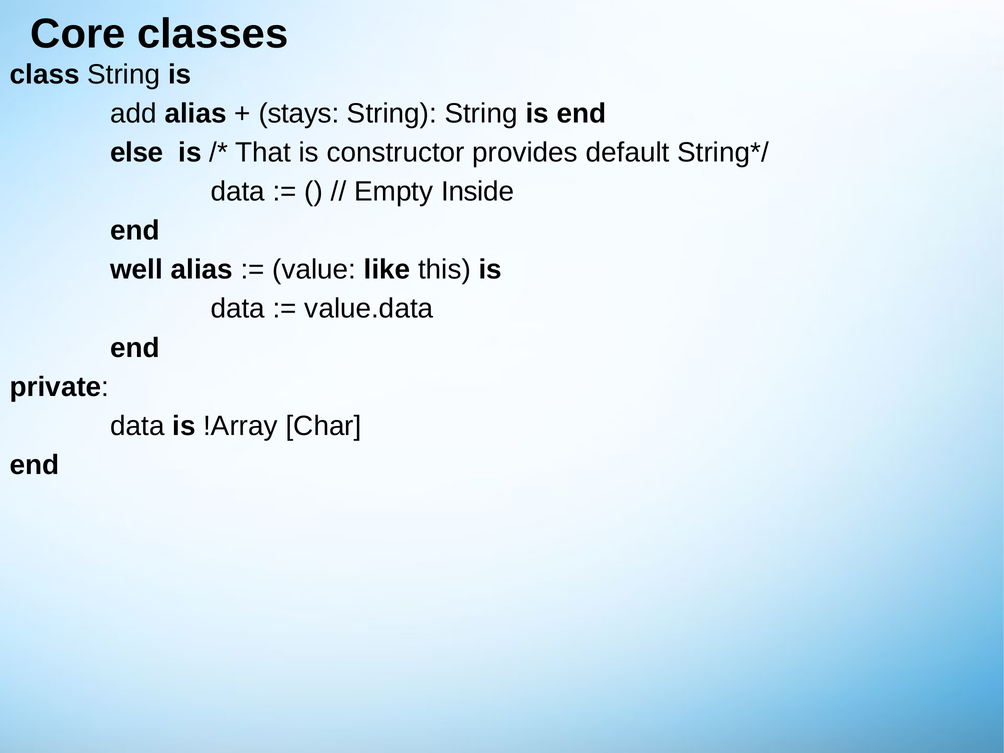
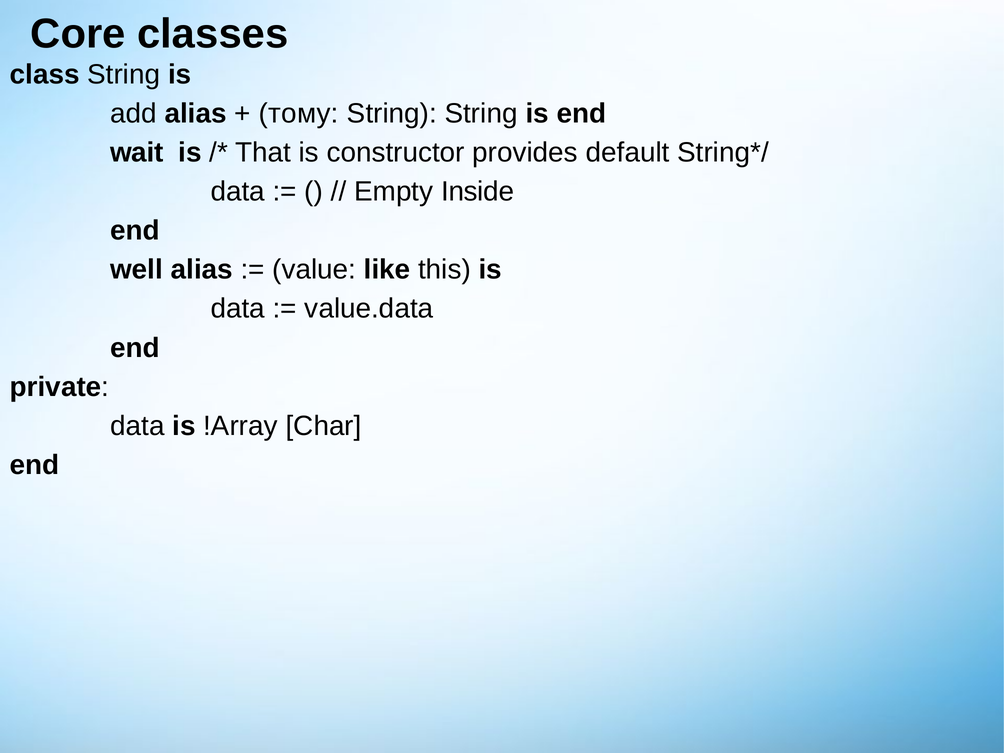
stays: stays -> тому
else: else -> wait
